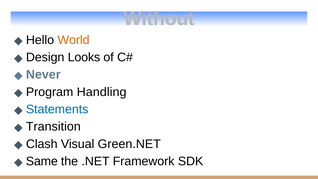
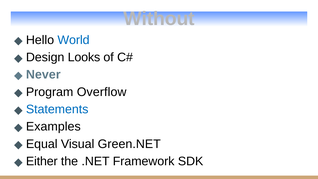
World colour: orange -> blue
Handling: Handling -> Overflow
Transition: Transition -> Examples
Clash: Clash -> Equal
Same: Same -> Either
